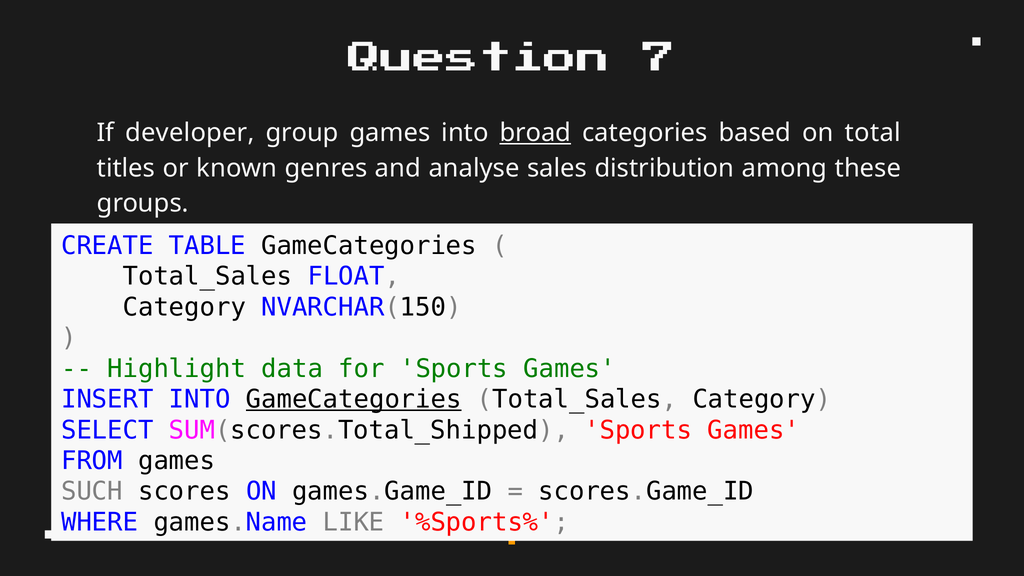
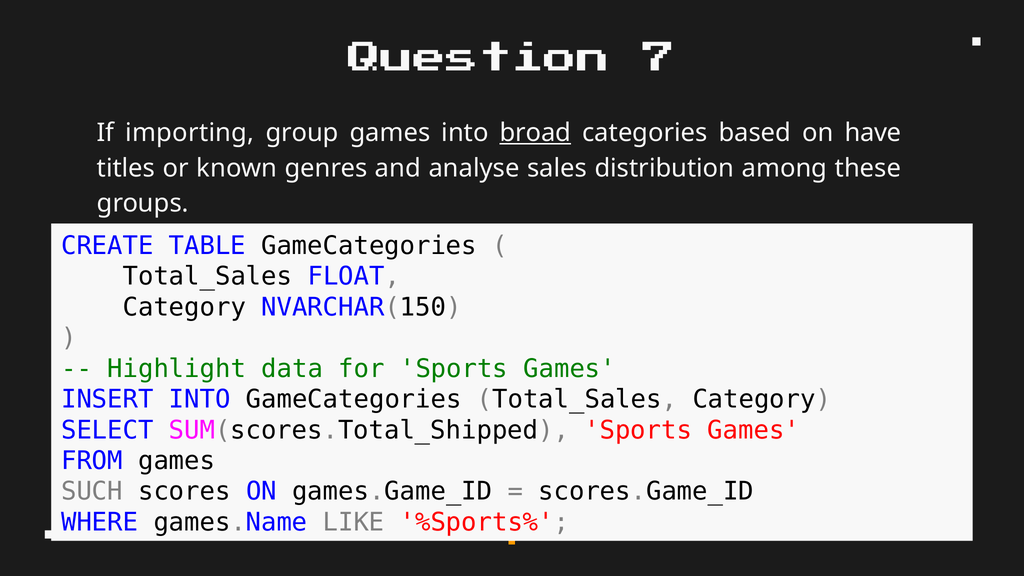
developer: developer -> importing
total: total -> have
GameCategories at (354, 399) underline: present -> none
